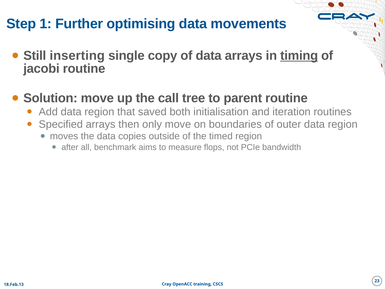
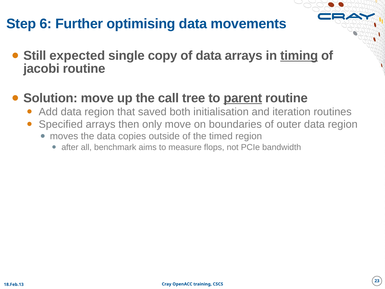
1: 1 -> 6
inserting: inserting -> expected
parent underline: none -> present
